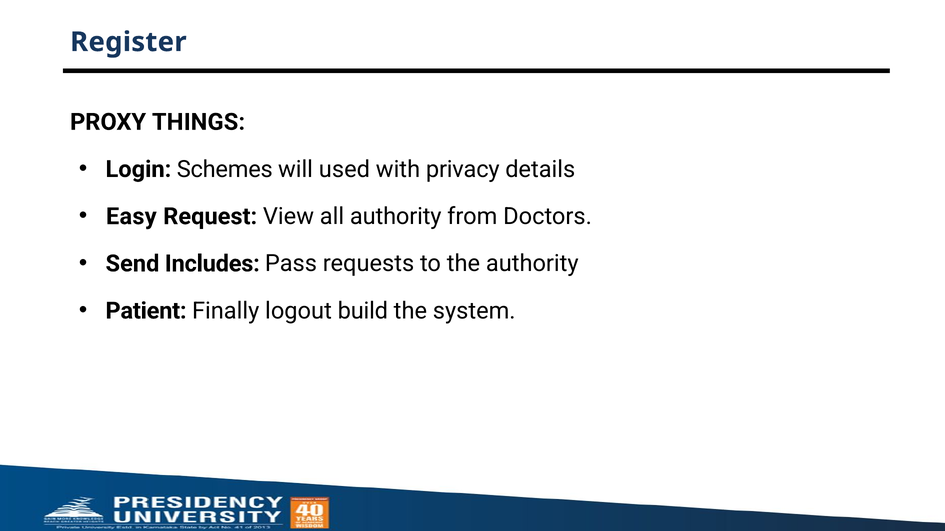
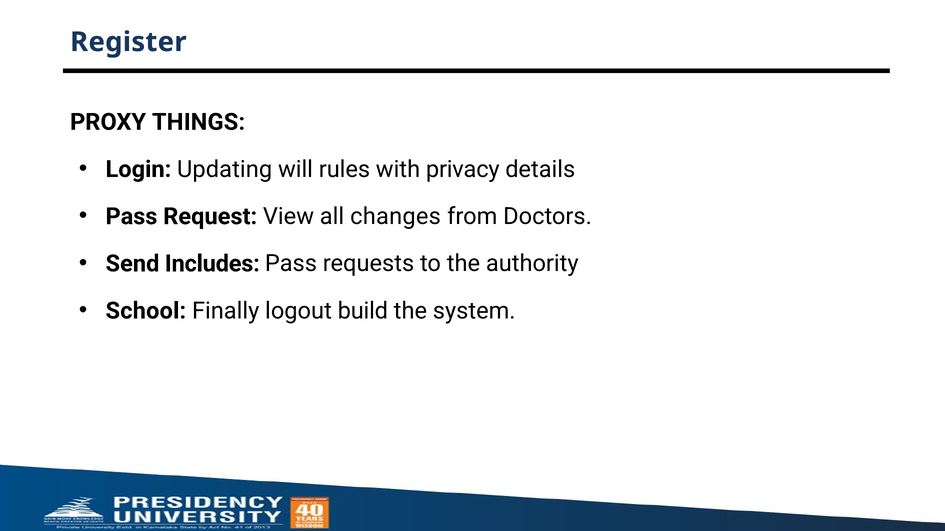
Schemes: Schemes -> Updating
used: used -> rules
Easy at (131, 217): Easy -> Pass
all authority: authority -> changes
Patient: Patient -> School
